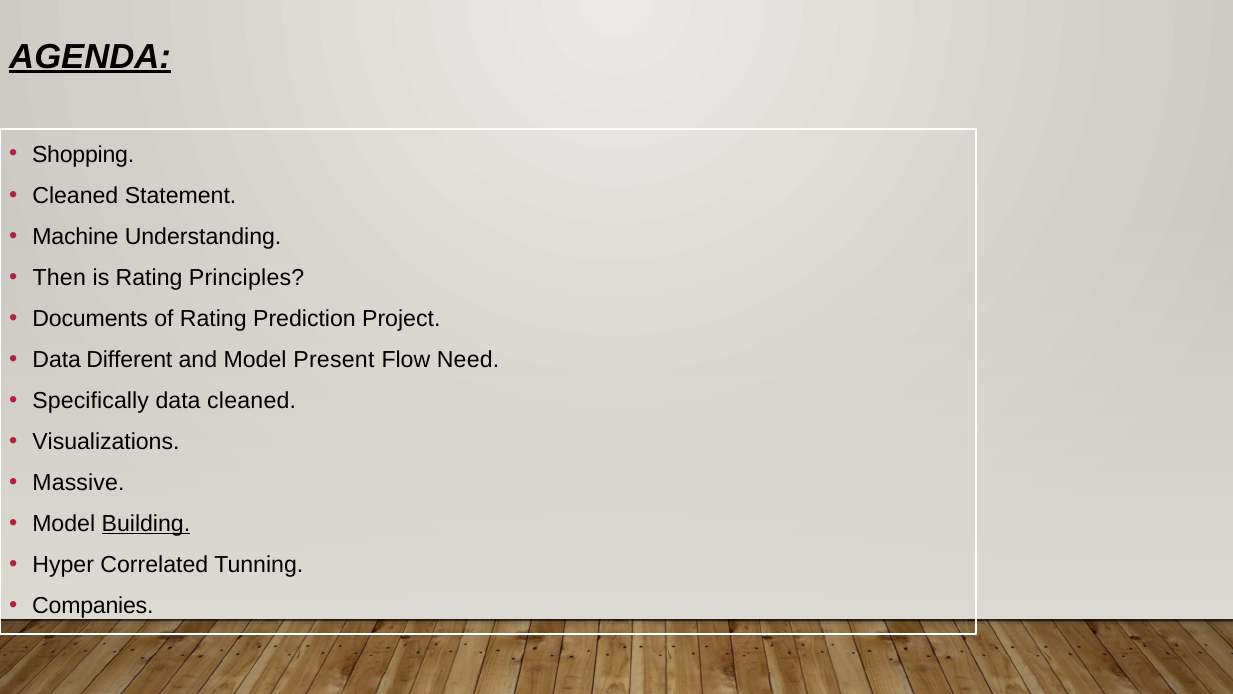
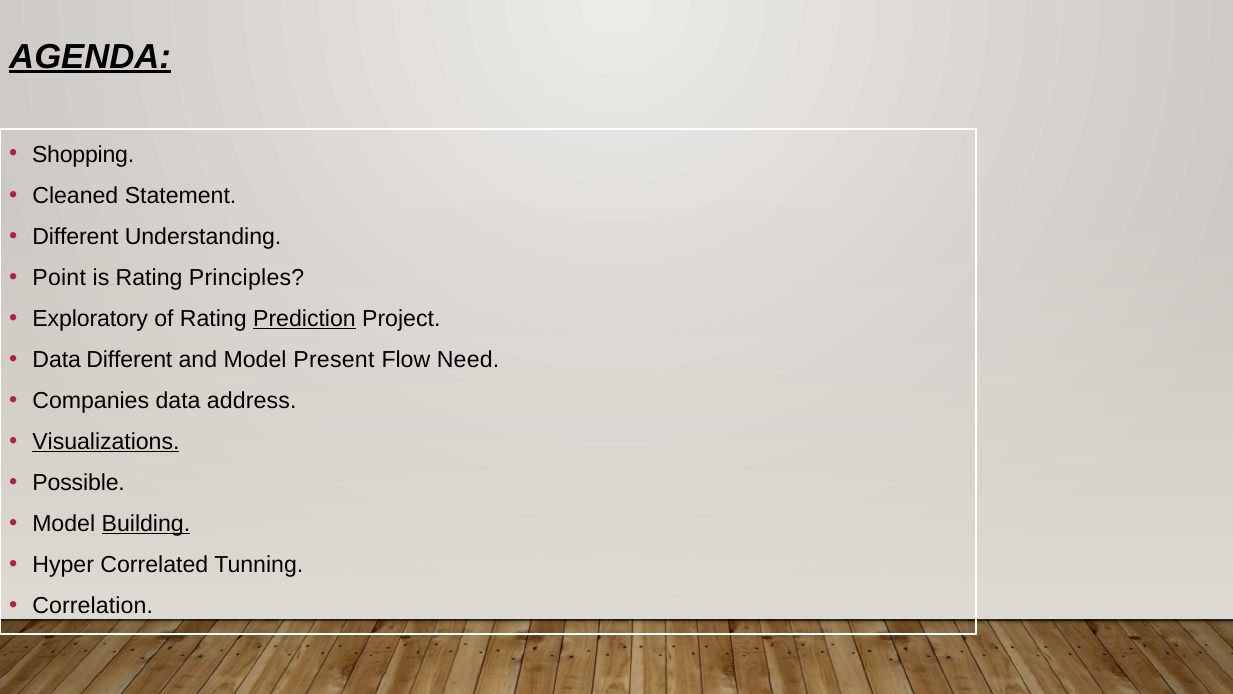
Machine at (75, 236): Machine -> Different
Then: Then -> Point
Documents: Documents -> Exploratory
Prediction underline: none -> present
Specifically: Specifically -> Companies
data cleaned: cleaned -> address
Visualizations underline: none -> present
Massive: Massive -> Possible
Companies: Companies -> Correlation
